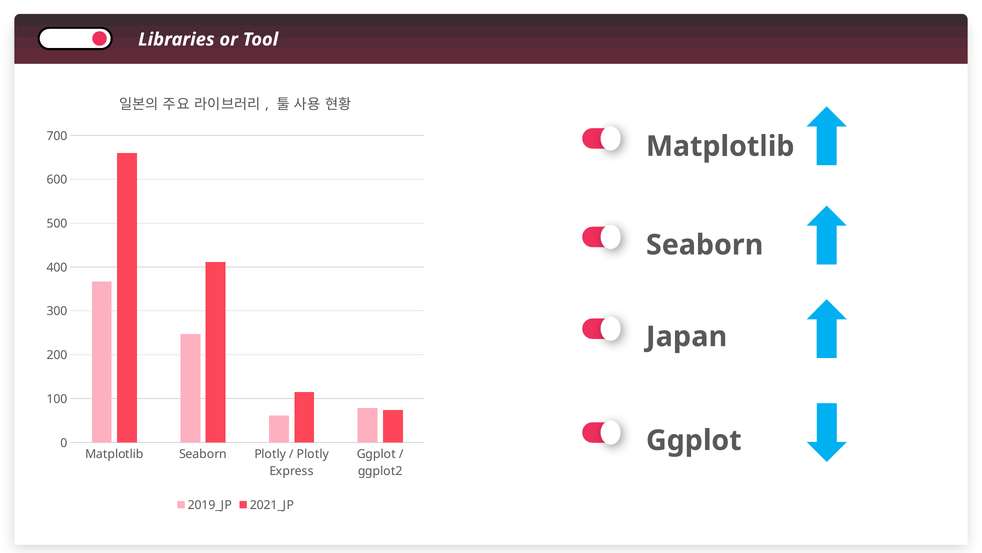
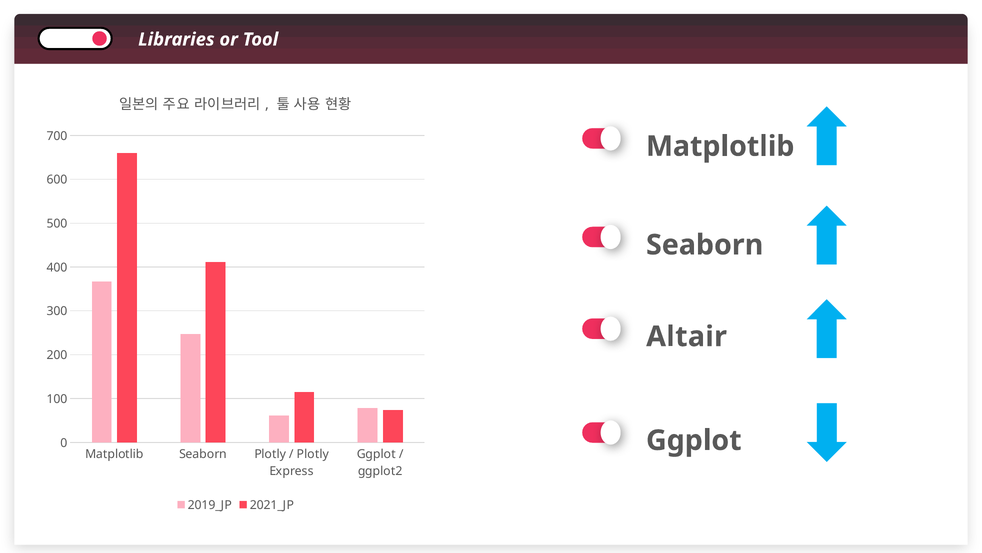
Japan: Japan -> Altair
